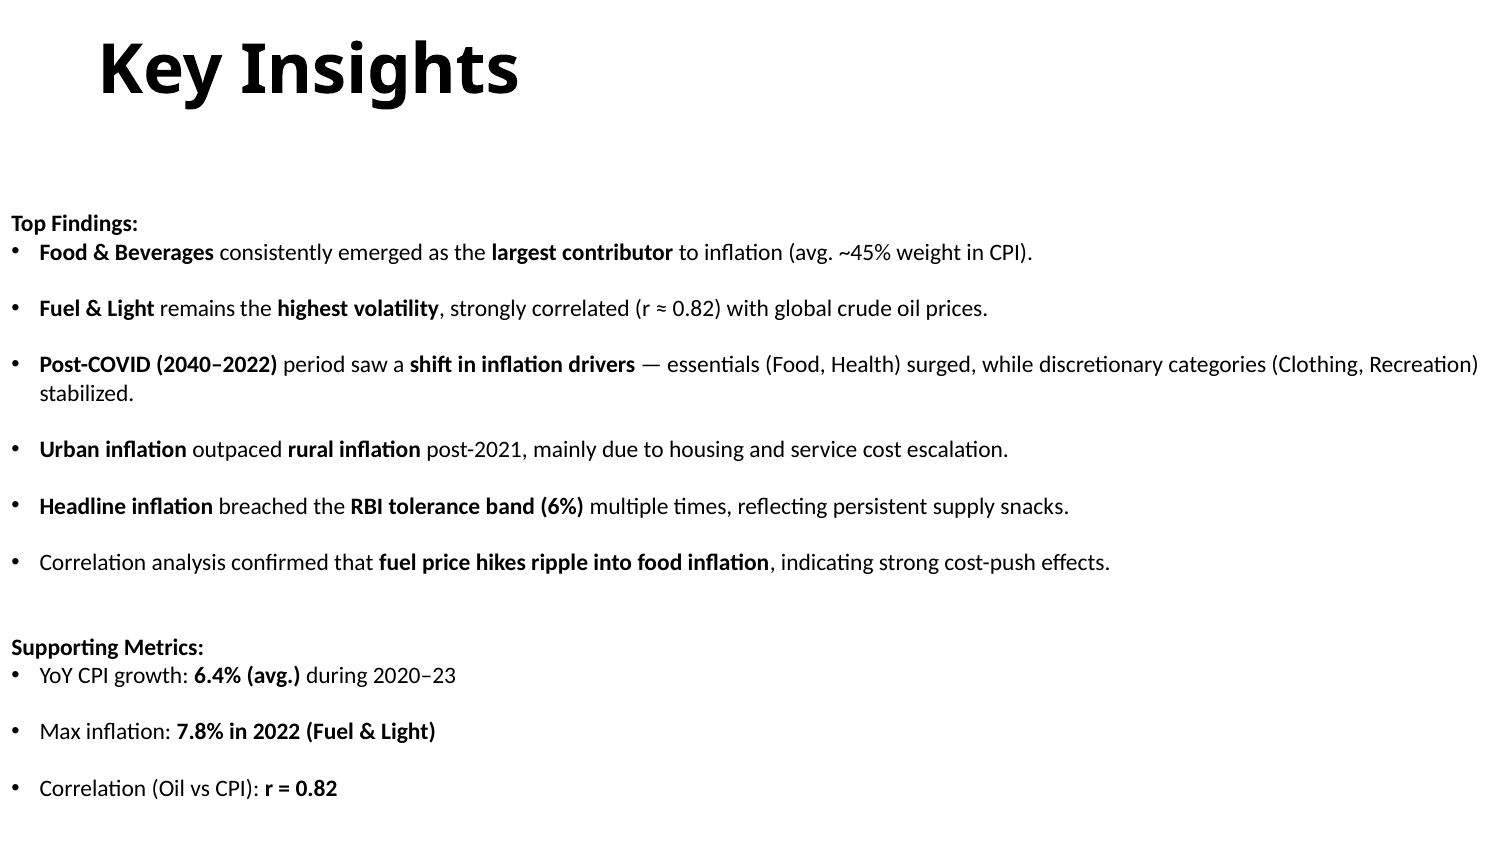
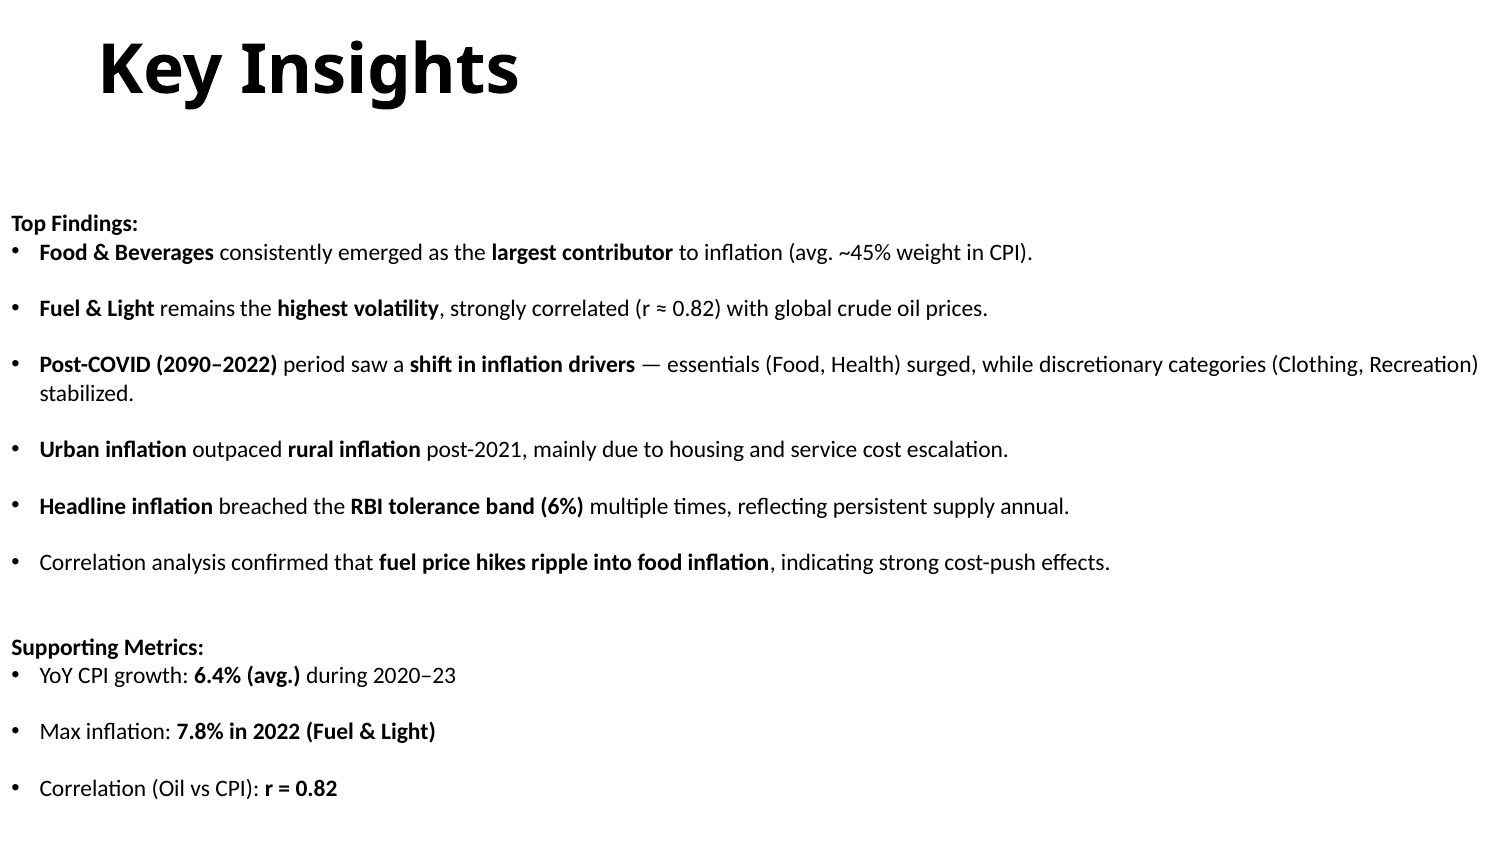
2040–2022: 2040–2022 -> 2090–2022
snacks: snacks -> annual
